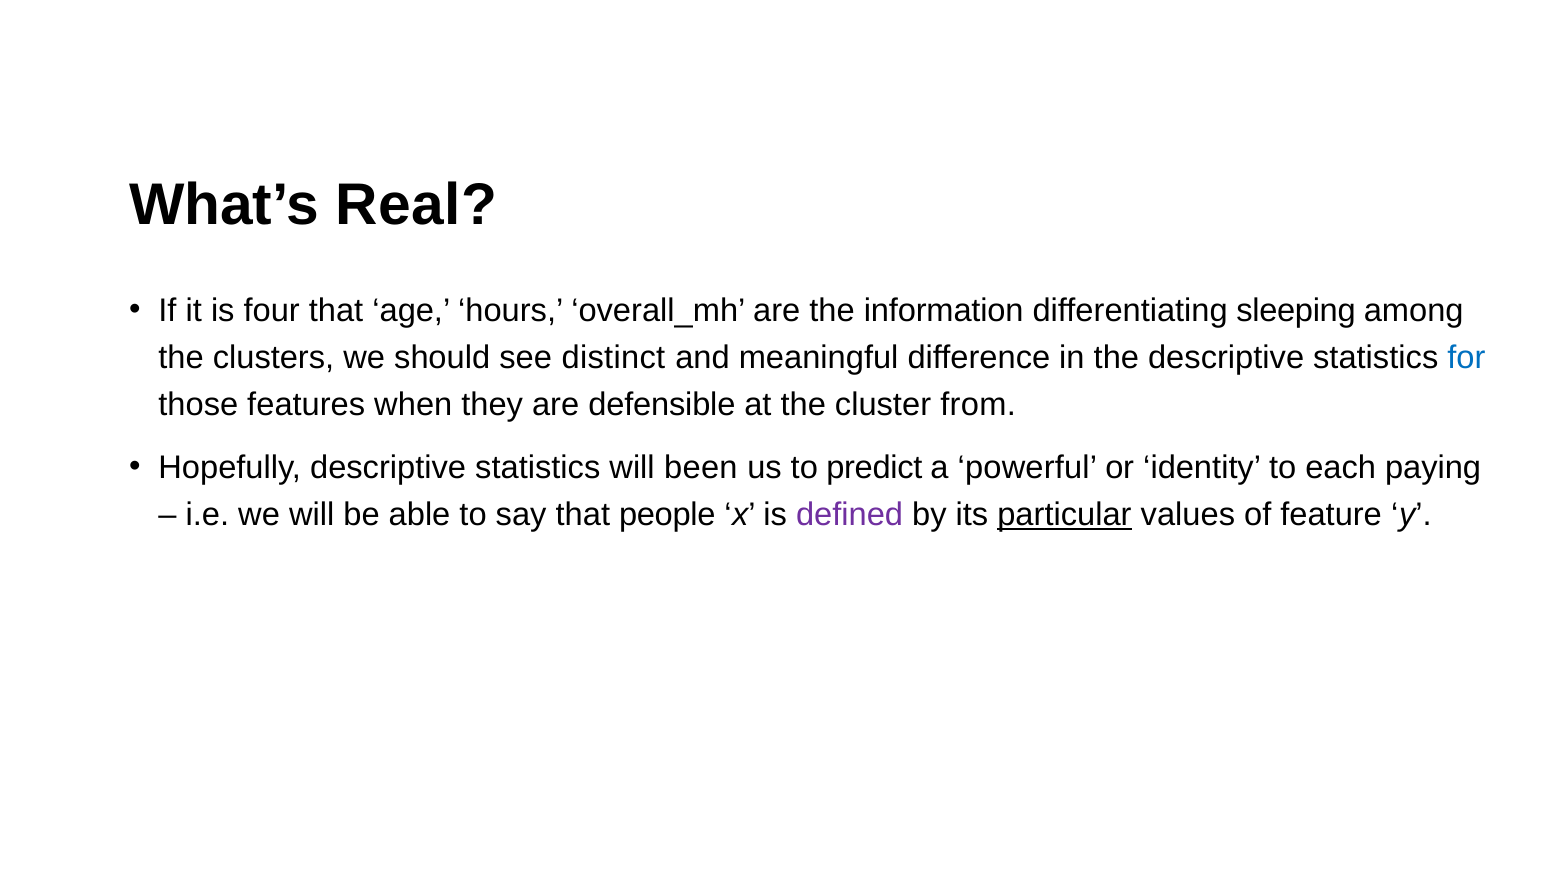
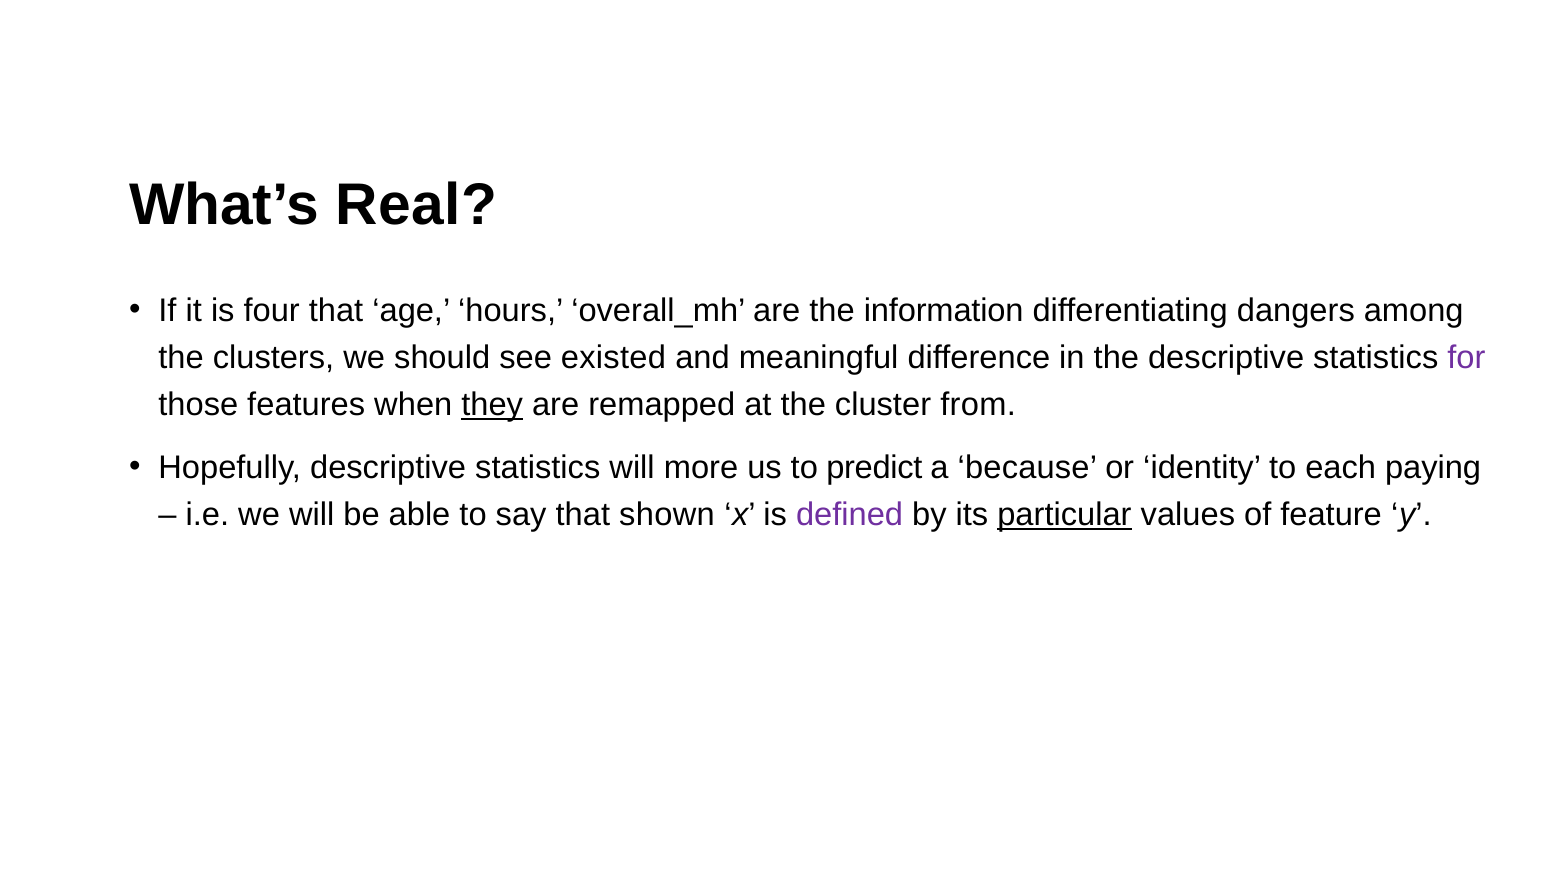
sleeping: sleeping -> dangers
distinct: distinct -> existed
for colour: blue -> purple
they underline: none -> present
defensible: defensible -> remapped
been: been -> more
powerful: powerful -> because
people: people -> shown
